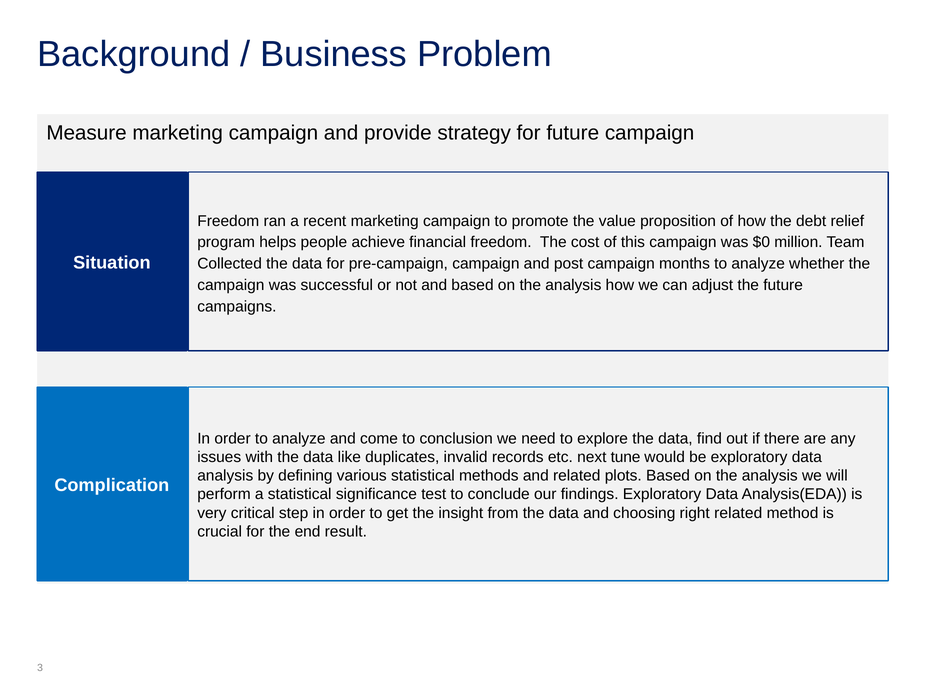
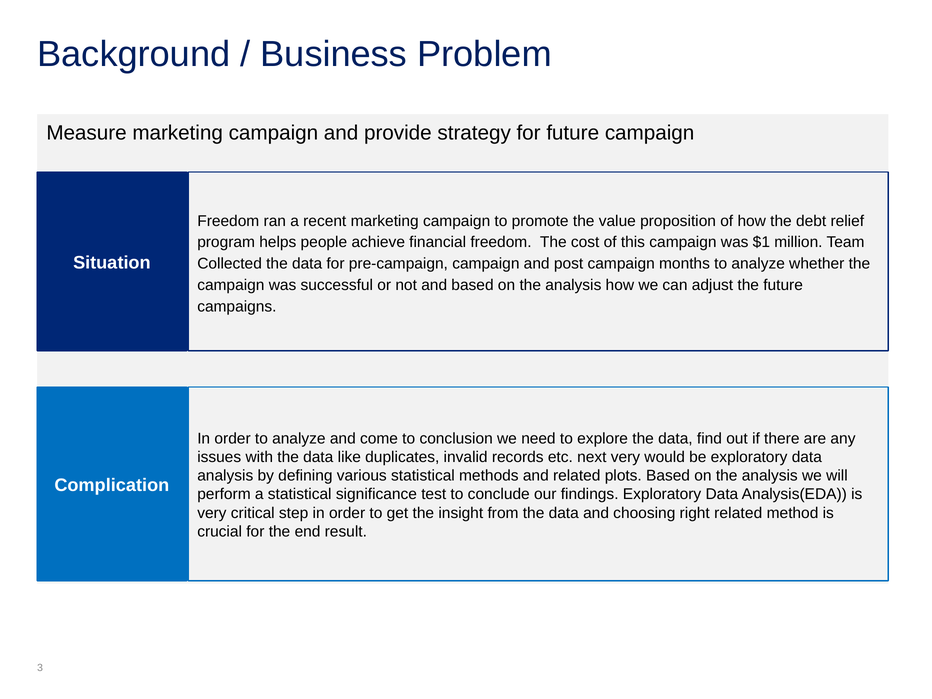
$0: $0 -> $1
next tune: tune -> very
